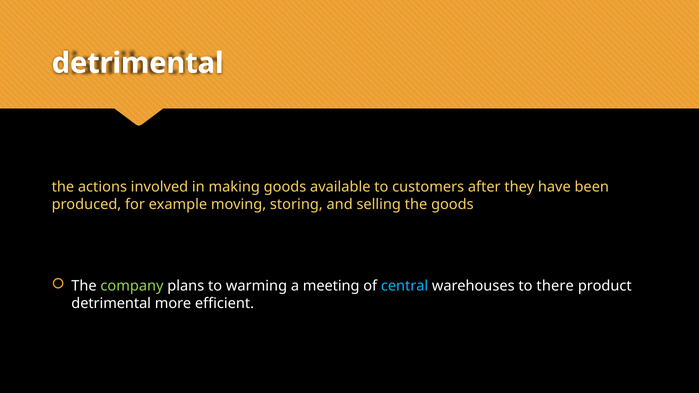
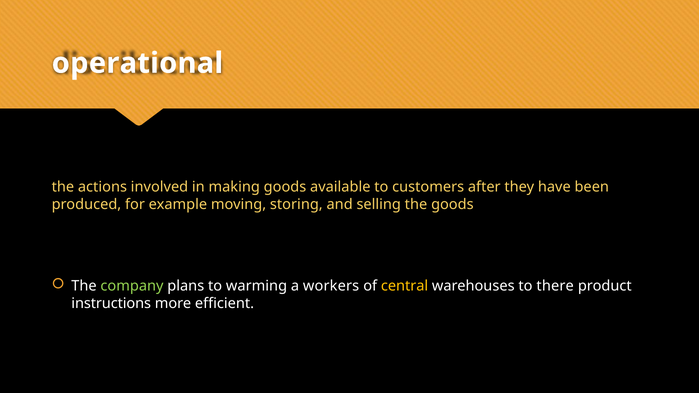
detrimental at (138, 63): detrimental -> operational
meeting: meeting -> workers
central colour: light blue -> yellow
detrimental at (111, 304): detrimental -> instructions
